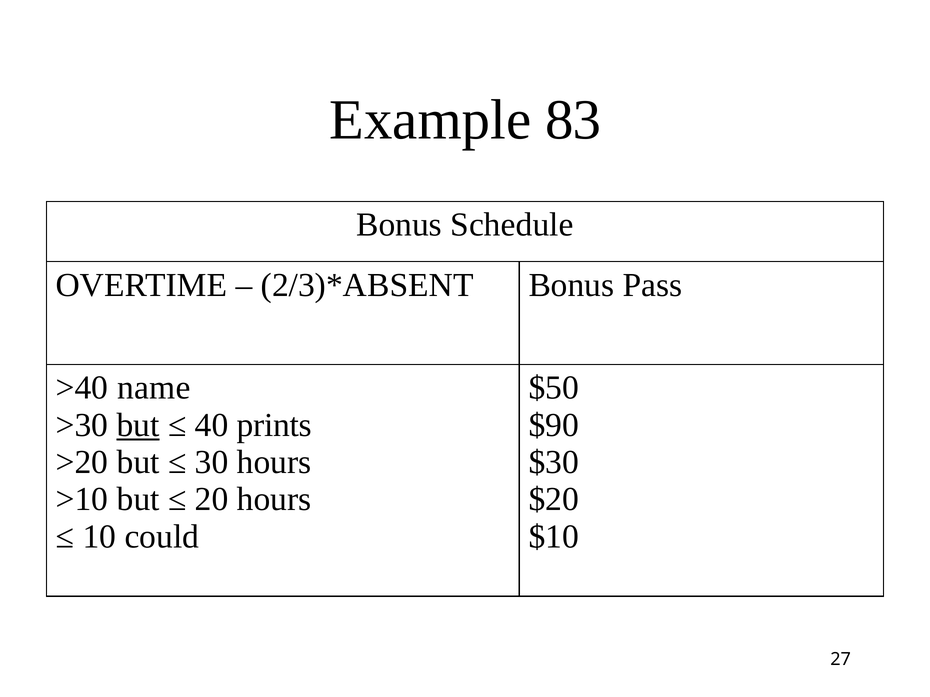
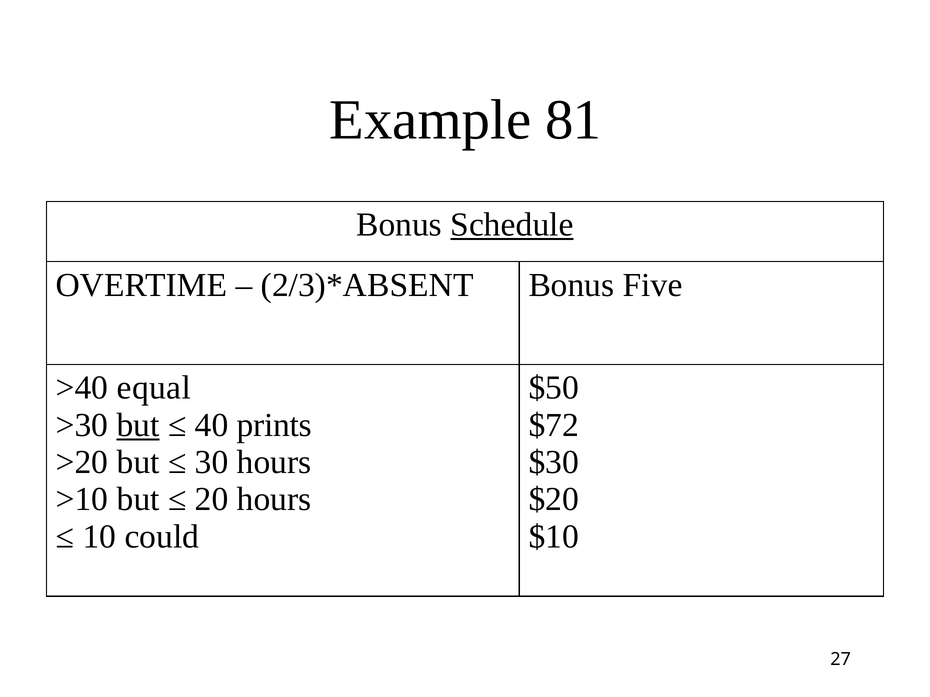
83: 83 -> 81
Schedule underline: none -> present
Pass: Pass -> Five
name: name -> equal
$90: $90 -> $72
